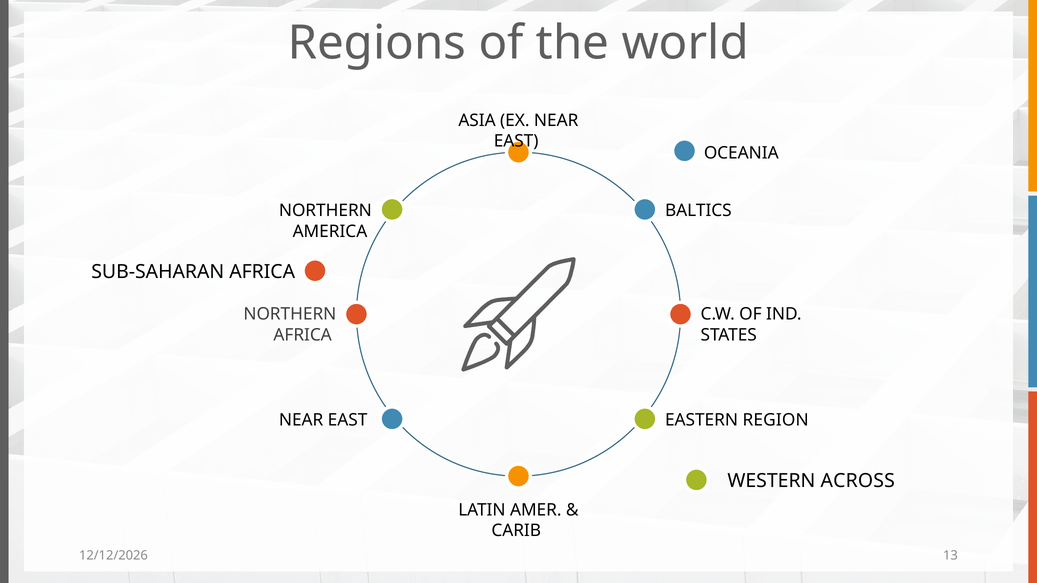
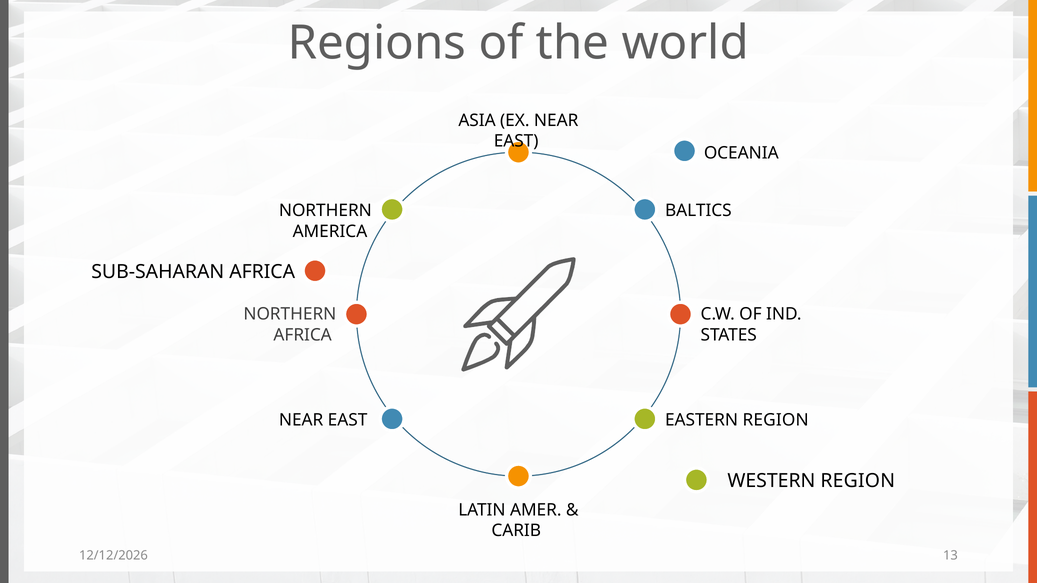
WESTERN ACROSS: ACROSS -> REGION
